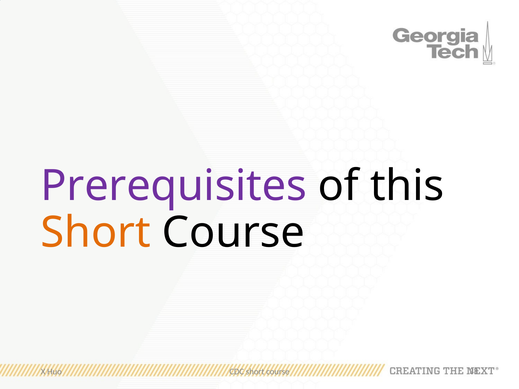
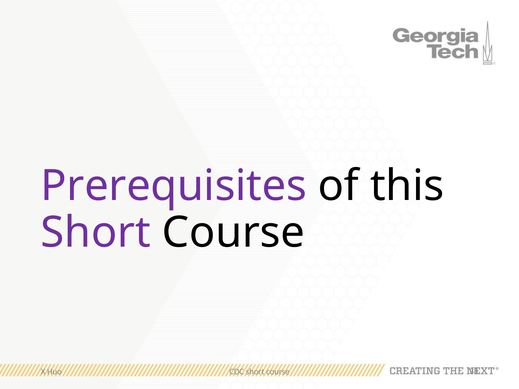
Short at (96, 233) colour: orange -> purple
